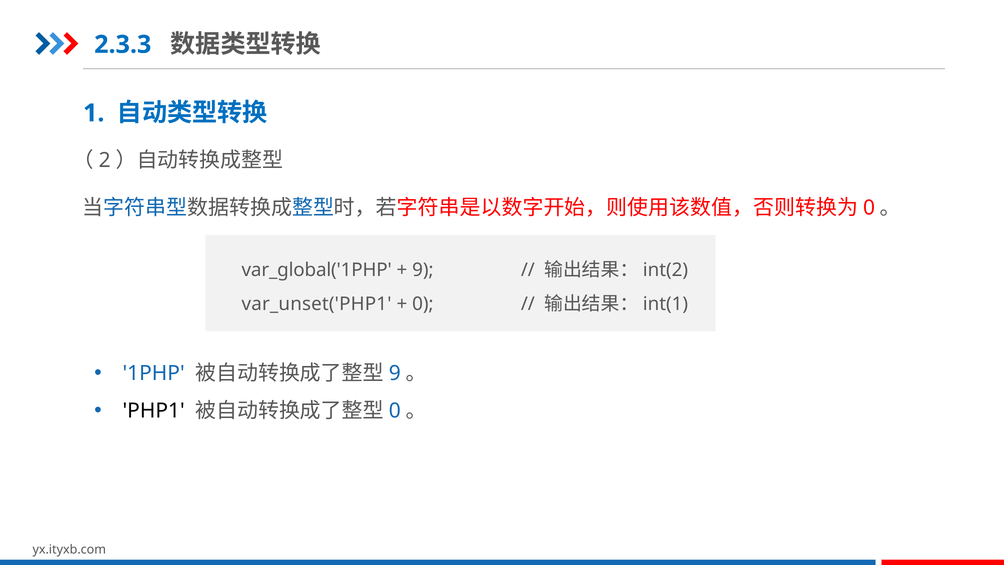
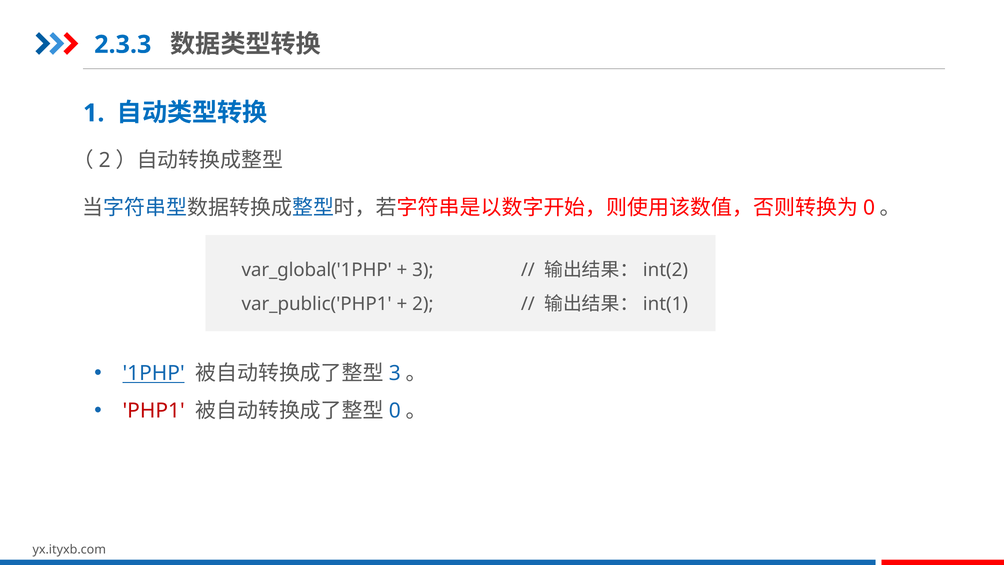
9 at (423, 270): 9 -> 3
var_unset('PHP1: var_unset('PHP1 -> var_public('PHP1
0 at (423, 304): 0 -> 2
1PHP underline: none -> present
9 at (395, 373): 9 -> 3
PHP1 colour: black -> red
